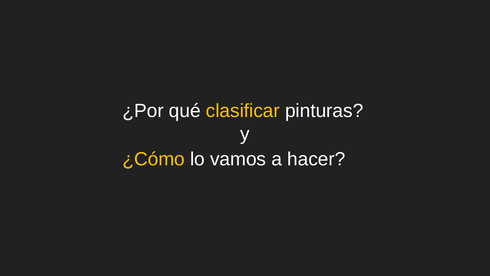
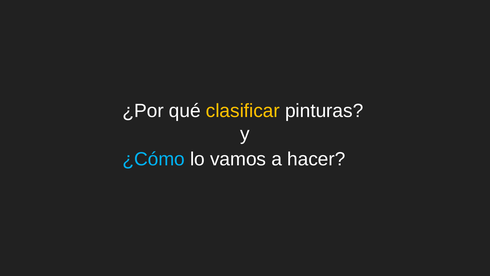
¿Cómo colour: yellow -> light blue
